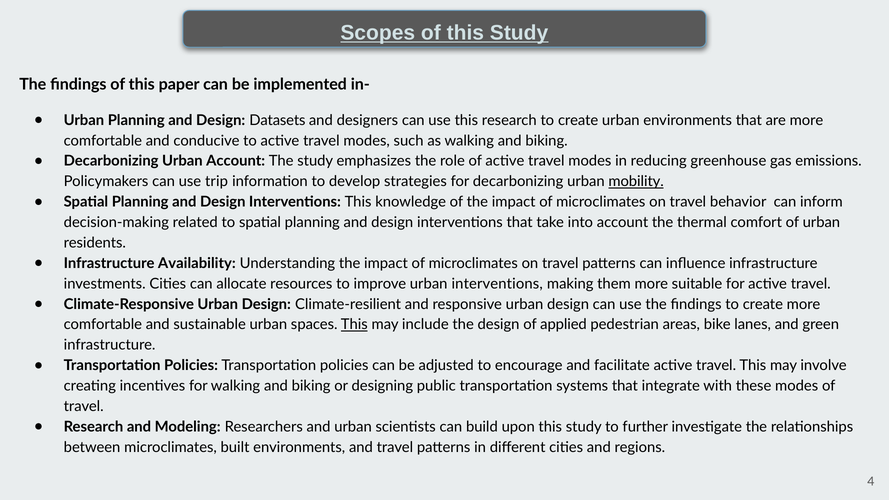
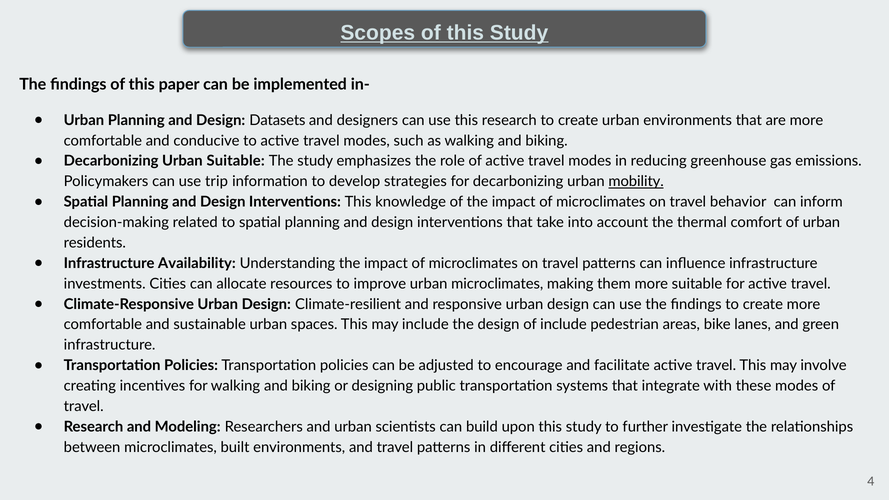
Urban Account: Account -> Suitable
urban interventions: interventions -> microclimates
This at (354, 325) underline: present -> none
of applied: applied -> include
